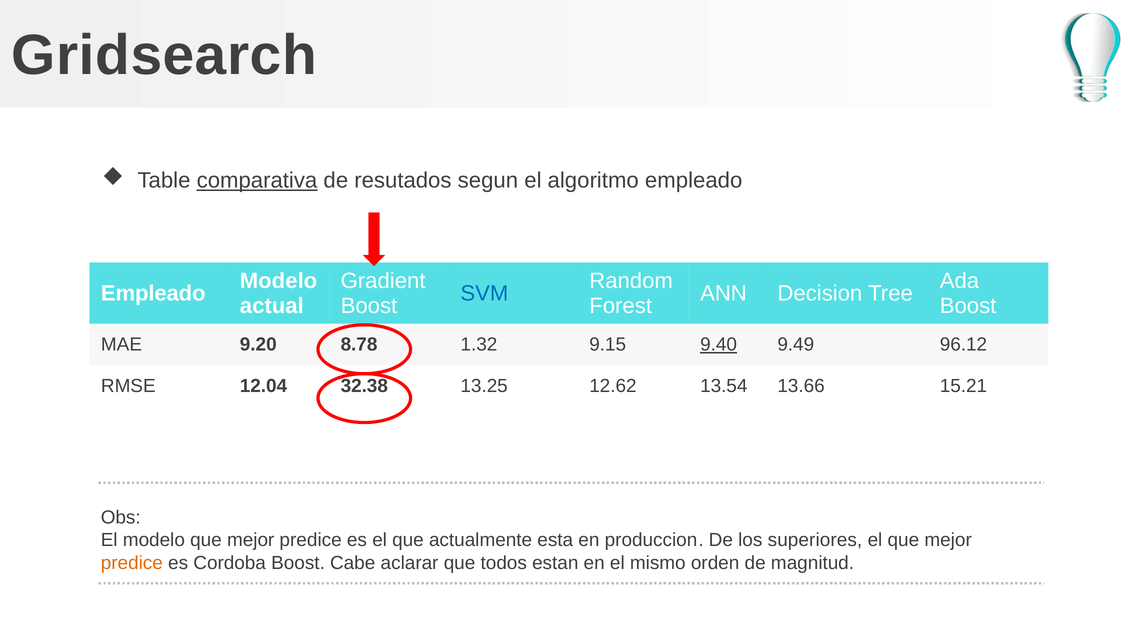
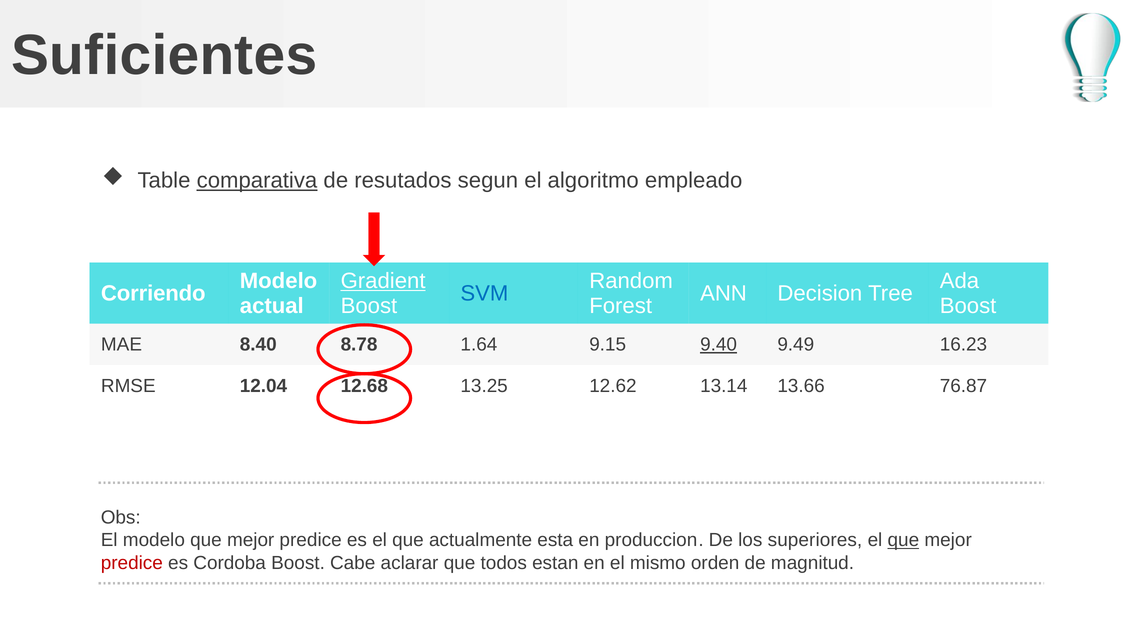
Gridsearch: Gridsearch -> Suficientes
Gradient underline: none -> present
Empleado at (153, 294): Empleado -> Corriendo
9.20: 9.20 -> 8.40
1.32: 1.32 -> 1.64
96.12: 96.12 -> 16.23
32.38: 32.38 -> 12.68
13.54: 13.54 -> 13.14
15.21: 15.21 -> 76.87
que at (903, 540) underline: none -> present
predice at (132, 563) colour: orange -> red
